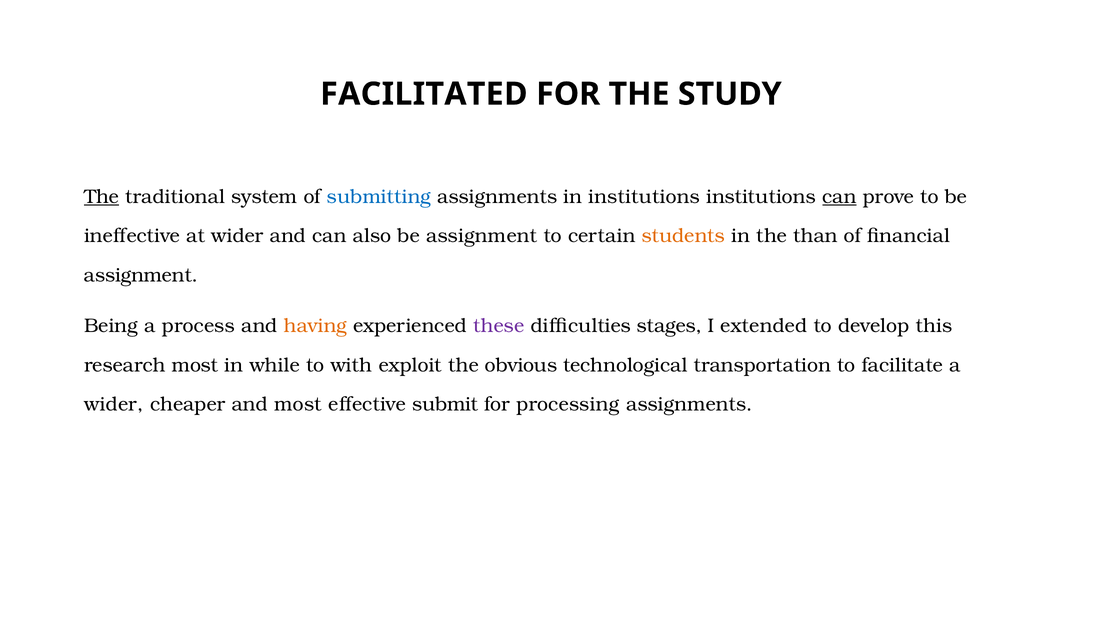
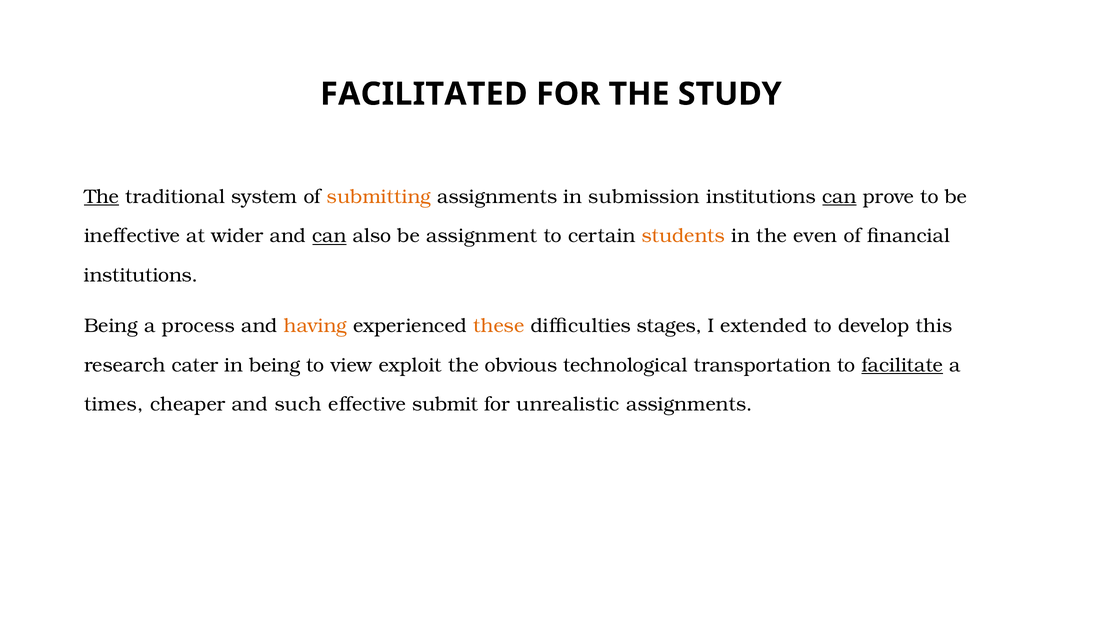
submitting colour: blue -> orange
in institutions: institutions -> submission
can at (329, 236) underline: none -> present
than: than -> even
assignment at (141, 275): assignment -> institutions
these colour: purple -> orange
research most: most -> cater
in while: while -> being
with: with -> view
facilitate underline: none -> present
wider at (114, 404): wider -> times
and most: most -> such
processing: processing -> unrealistic
